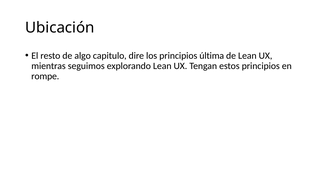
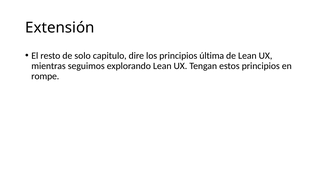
Ubicación: Ubicación -> Extensión
algo: algo -> solo
